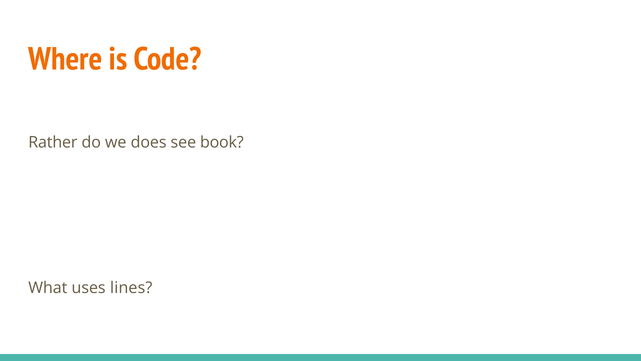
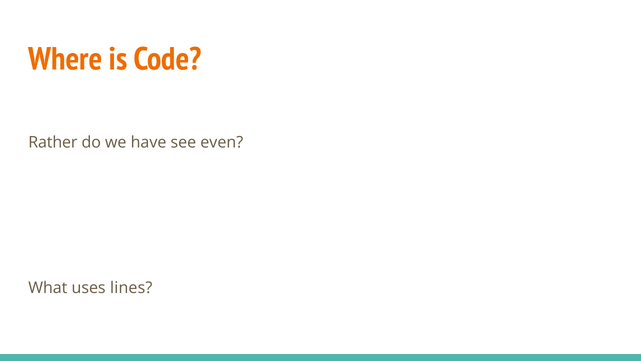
does: does -> have
book: book -> even
